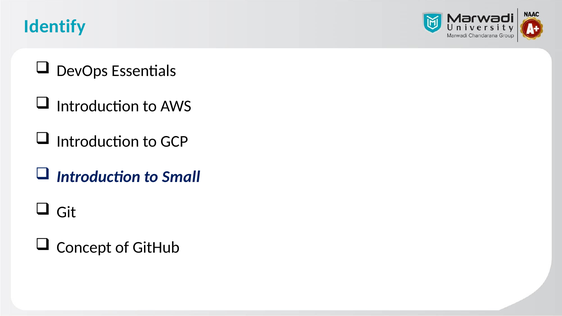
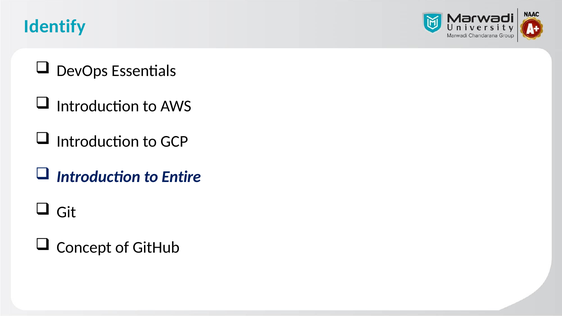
Small: Small -> Entire
